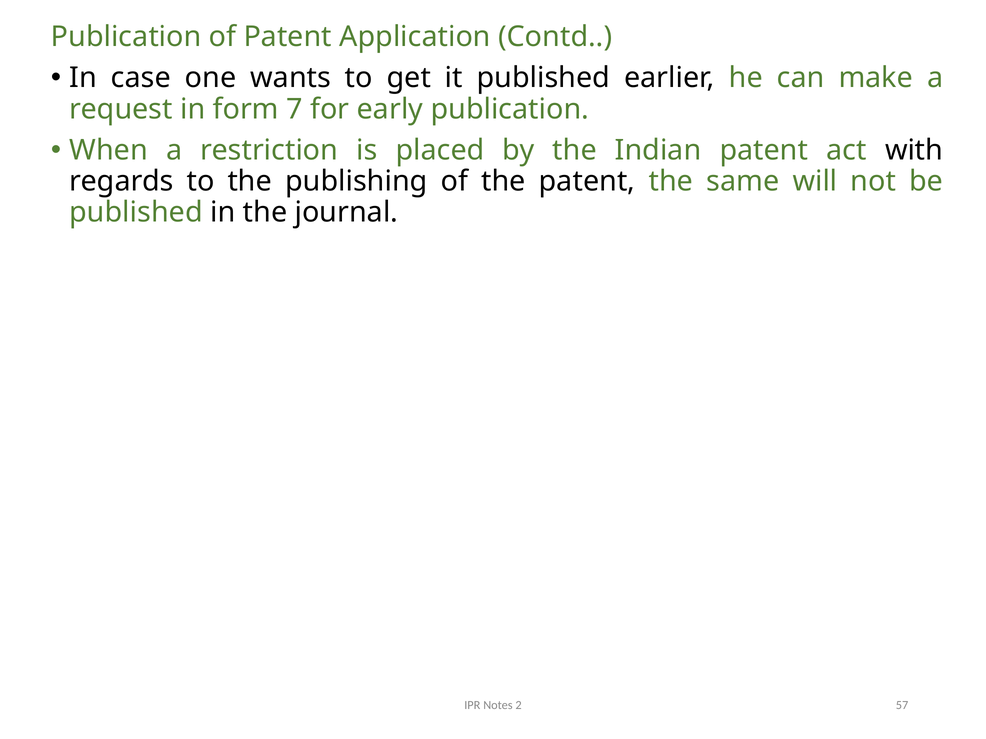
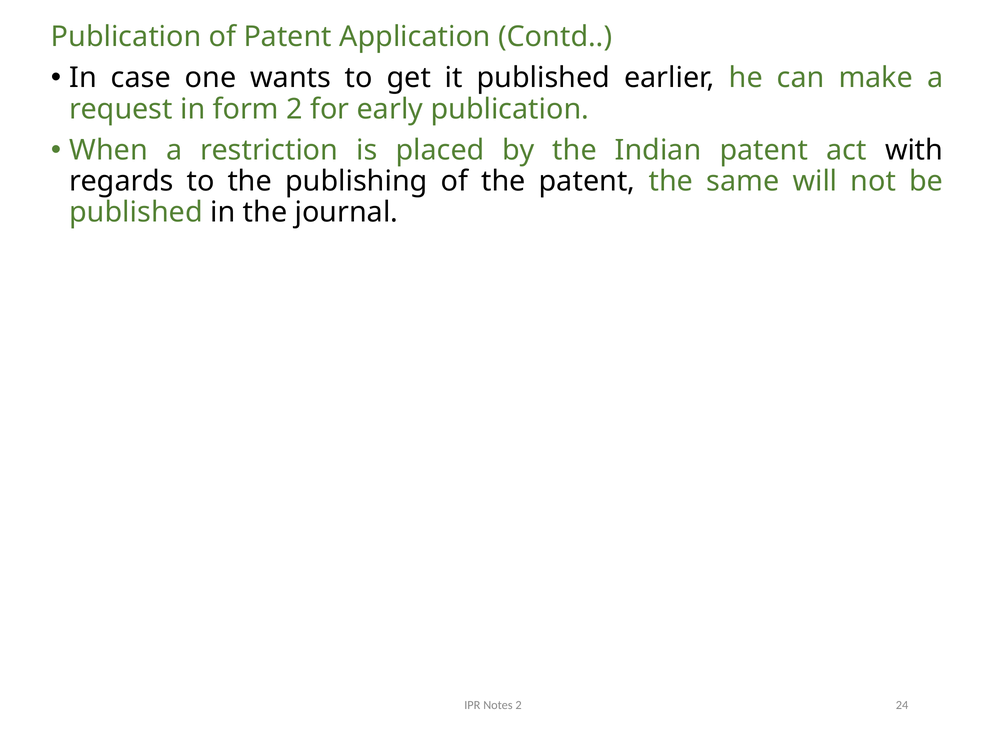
form 7: 7 -> 2
57: 57 -> 24
